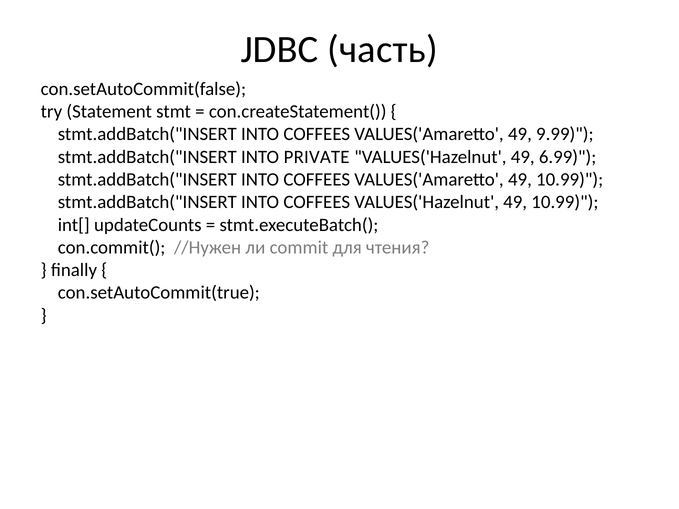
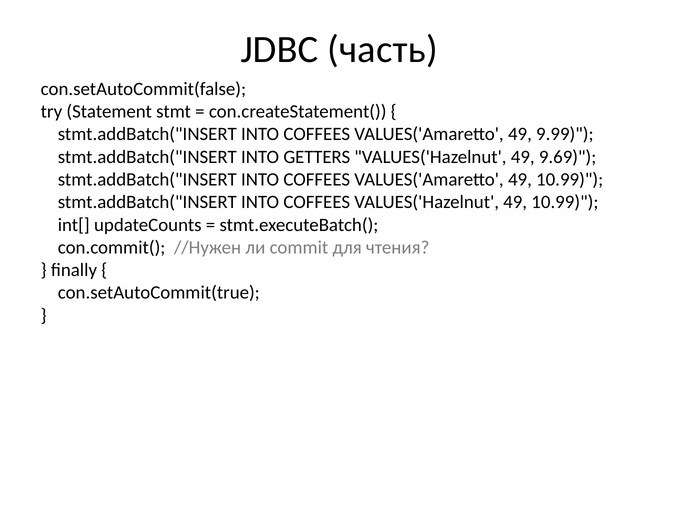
PRIVATE: PRIVATE -> GETTERS
6.99: 6.99 -> 9.69
